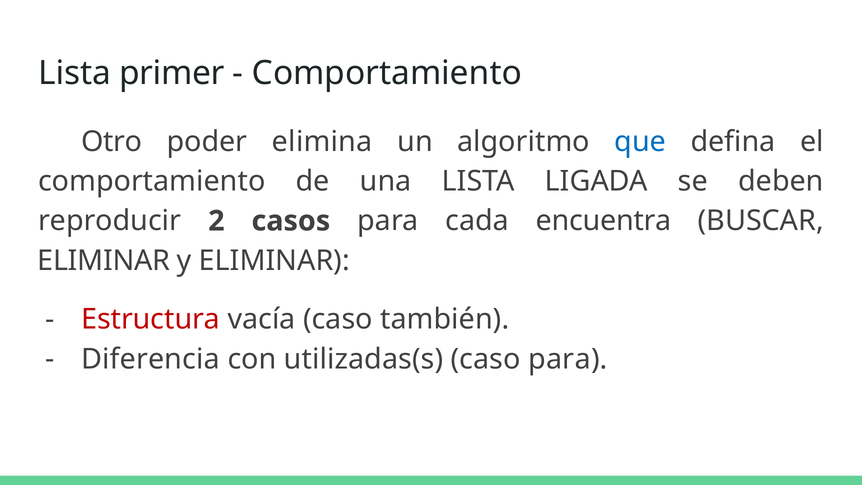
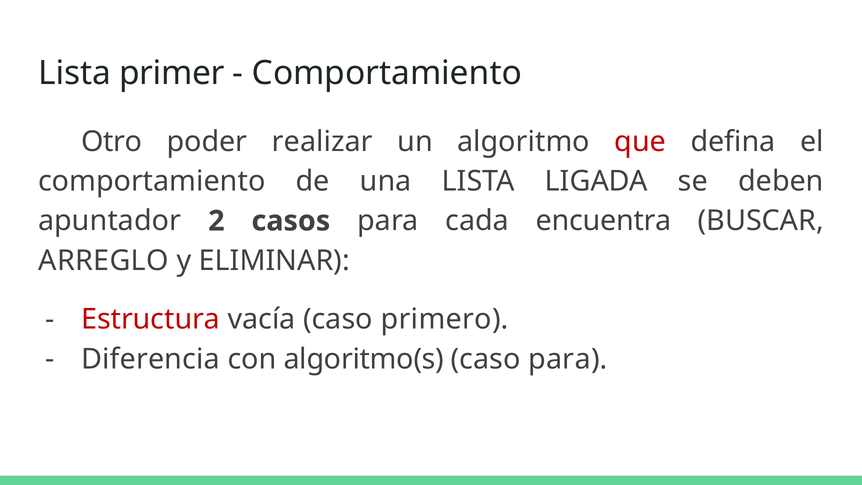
elimina: elimina -> realizar
que colour: blue -> red
reproducir: reproducir -> apuntador
ELIMINAR at (104, 261): ELIMINAR -> ARREGLO
también: también -> primero
utilizadas(s: utilizadas(s -> algoritmo(s
